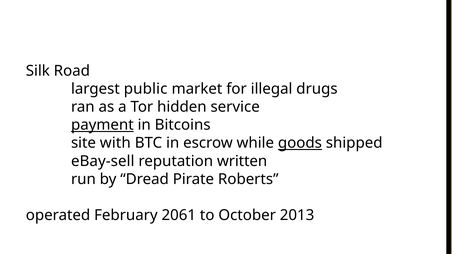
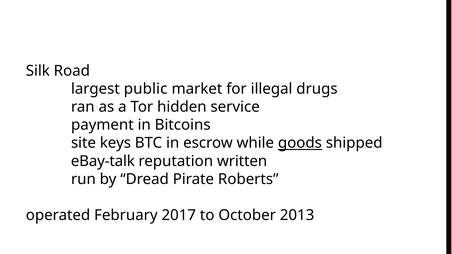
payment underline: present -> none
with: with -> keys
eBay-sell: eBay-sell -> eBay-talk
2061: 2061 -> 2017
